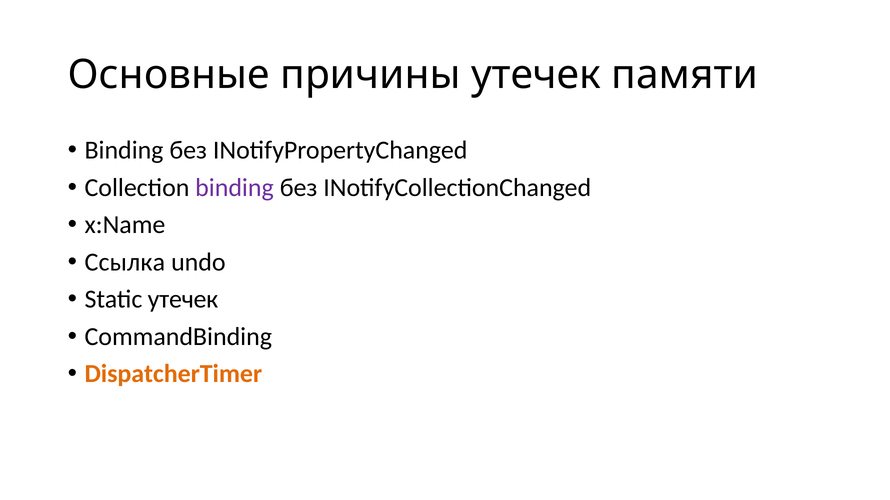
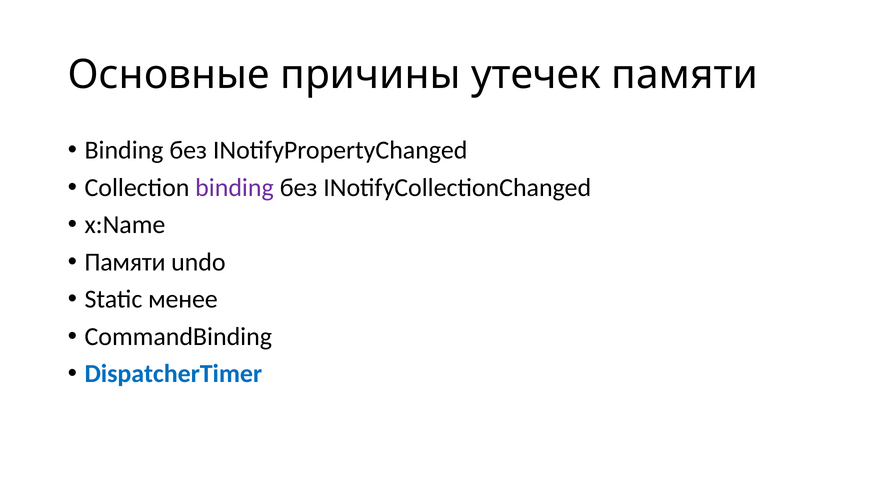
Ссылка at (125, 262): Ссылка -> Памяти
Static утечек: утечек -> менее
DispatcherTimer colour: orange -> blue
